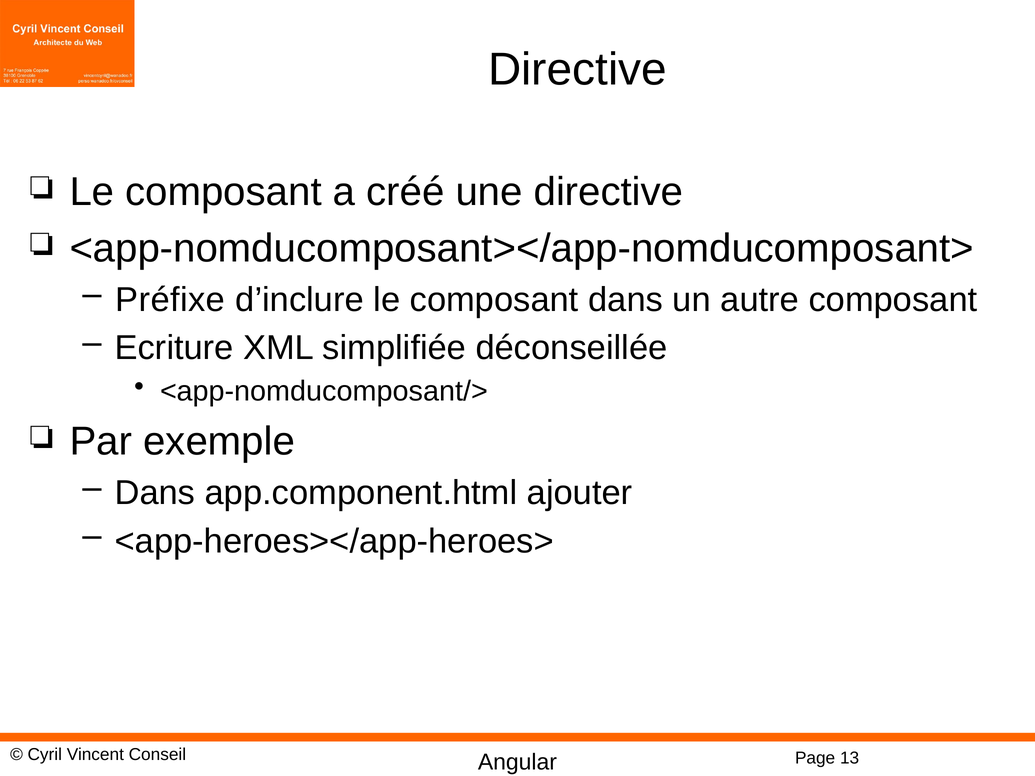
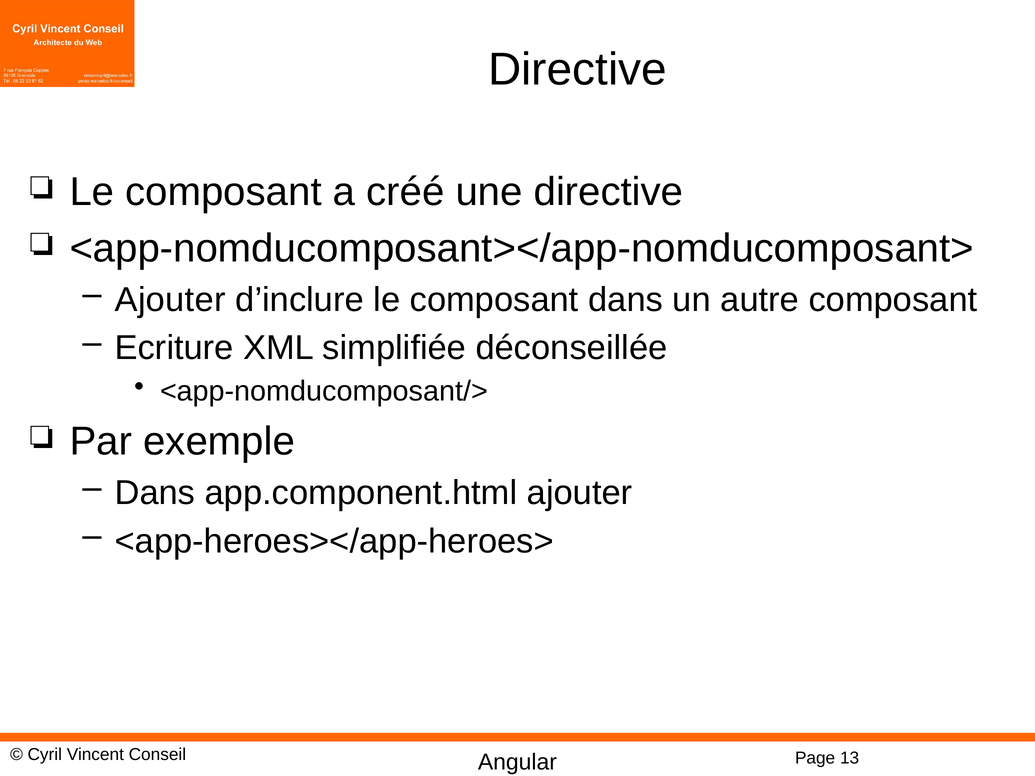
Préfixe at (170, 300): Préfixe -> Ajouter
